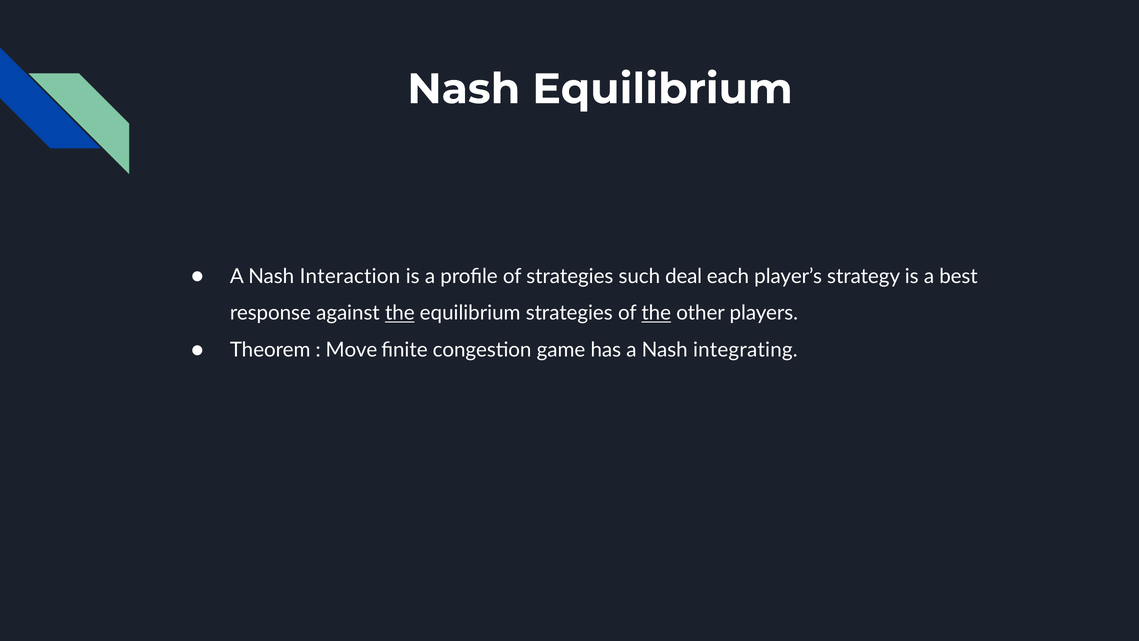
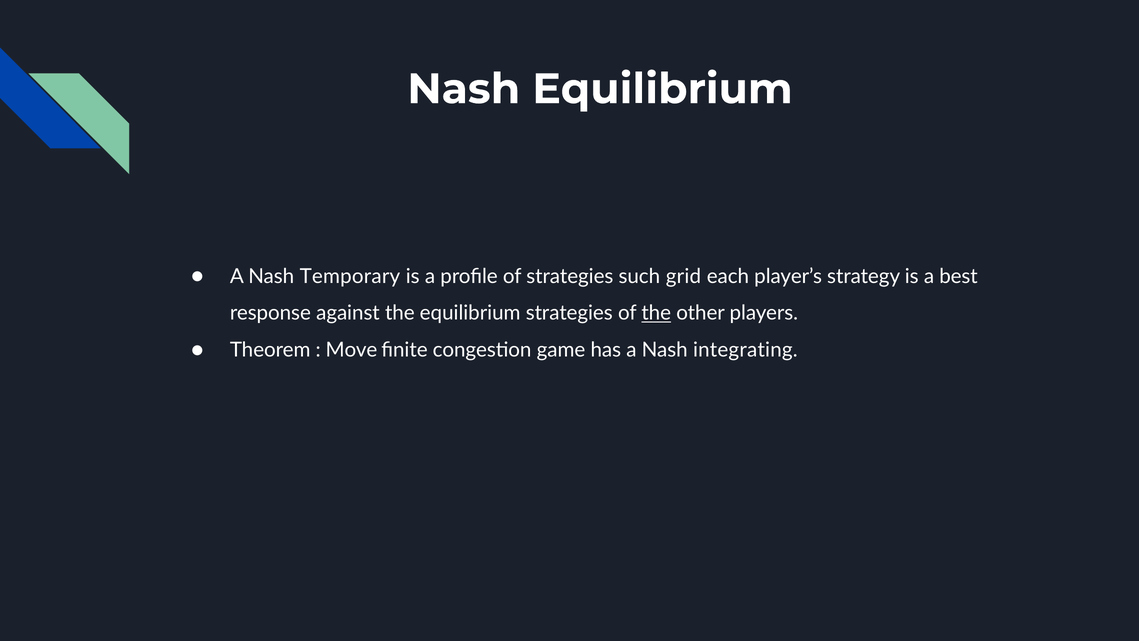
Interaction: Interaction -> Temporary
deal: deal -> grid
the at (400, 313) underline: present -> none
